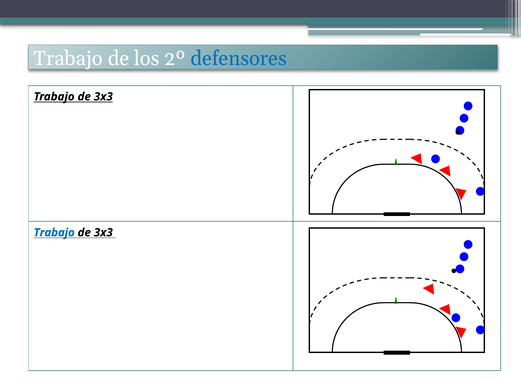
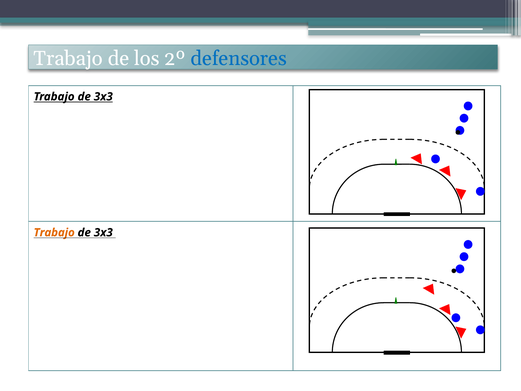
Trabajo at (54, 232) colour: blue -> orange
